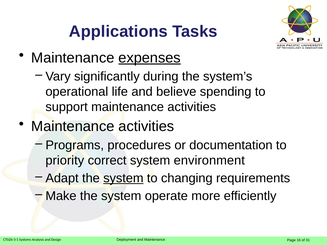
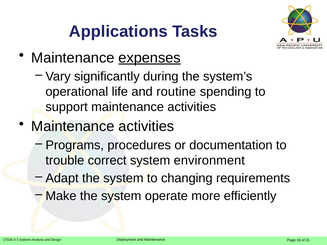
believe: believe -> routine
priority: priority -> trouble
system at (123, 178) underline: present -> none
